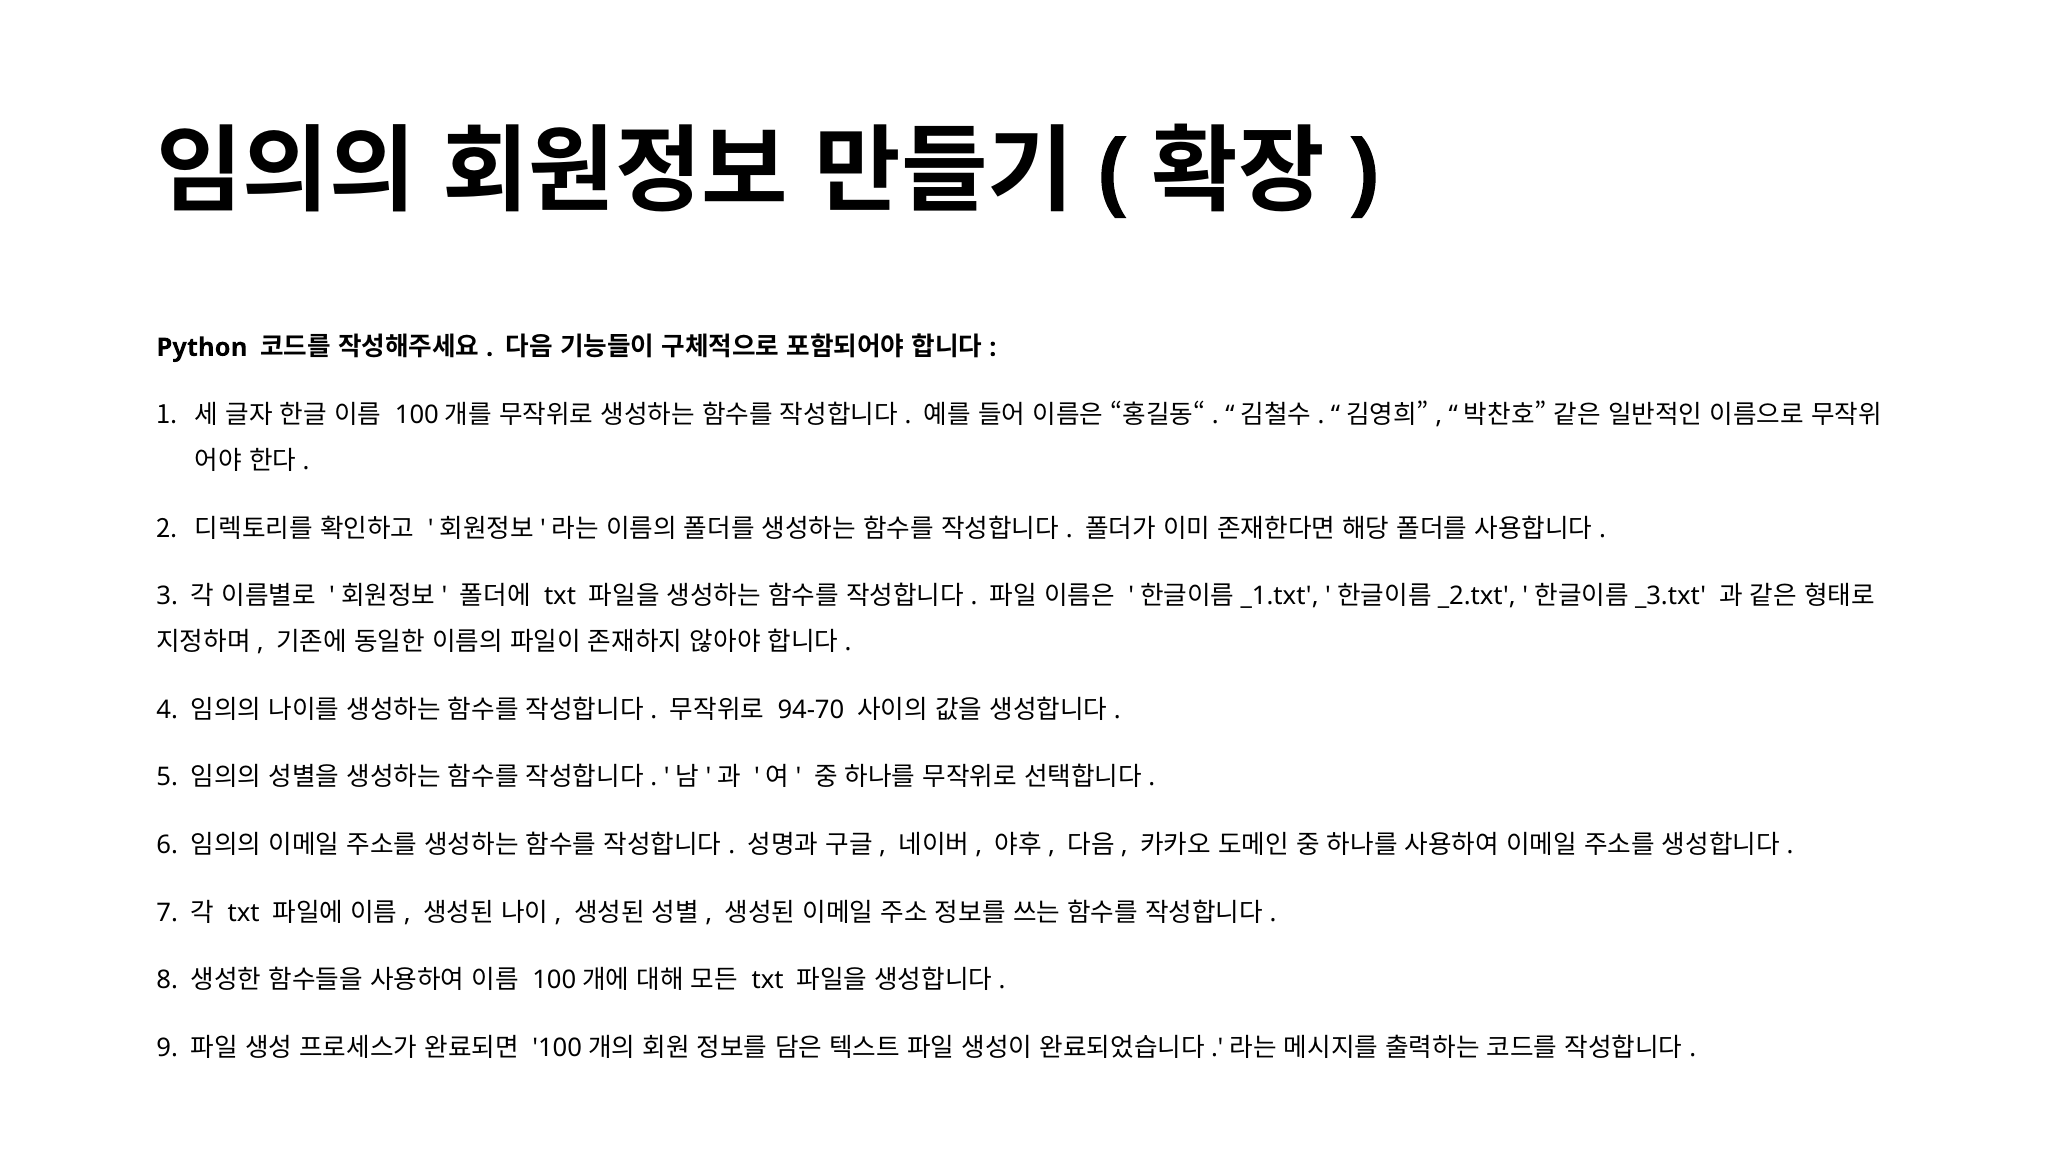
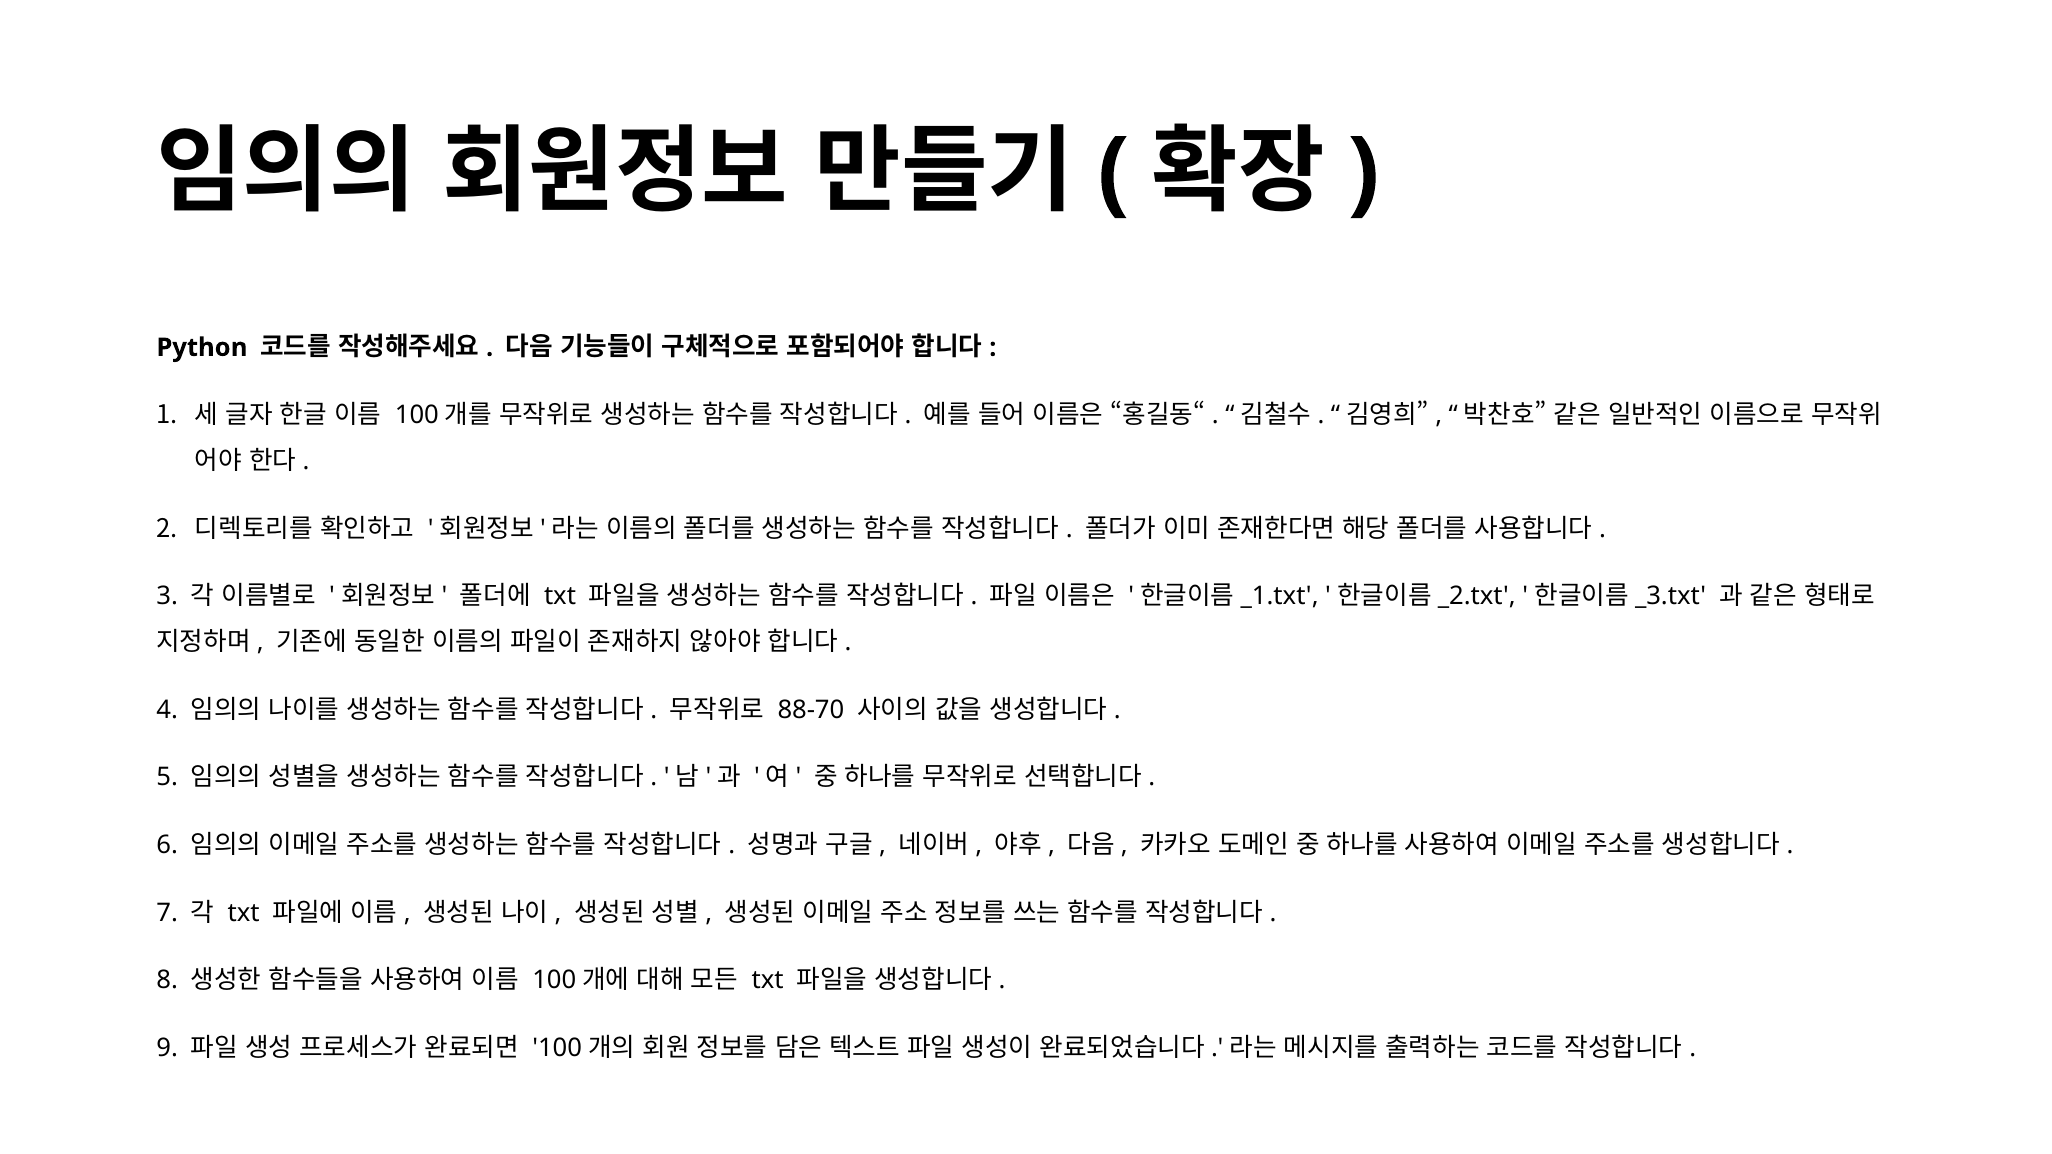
94-70: 94-70 -> 88-70
